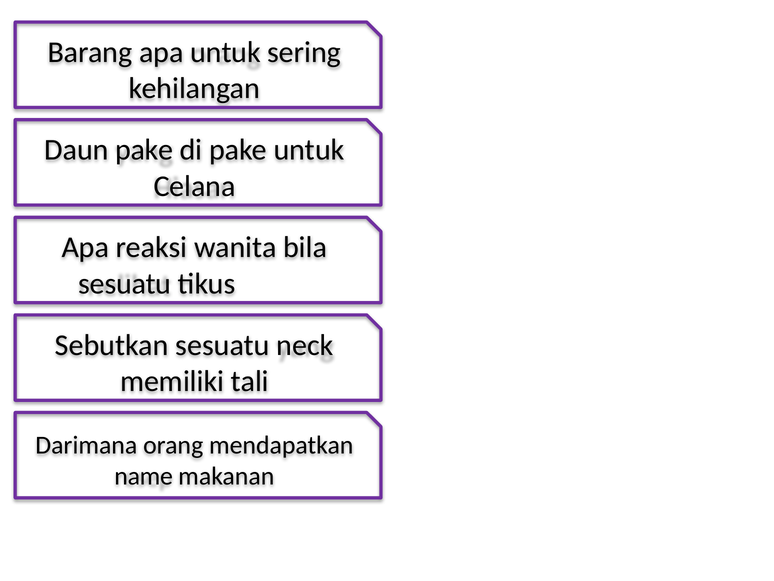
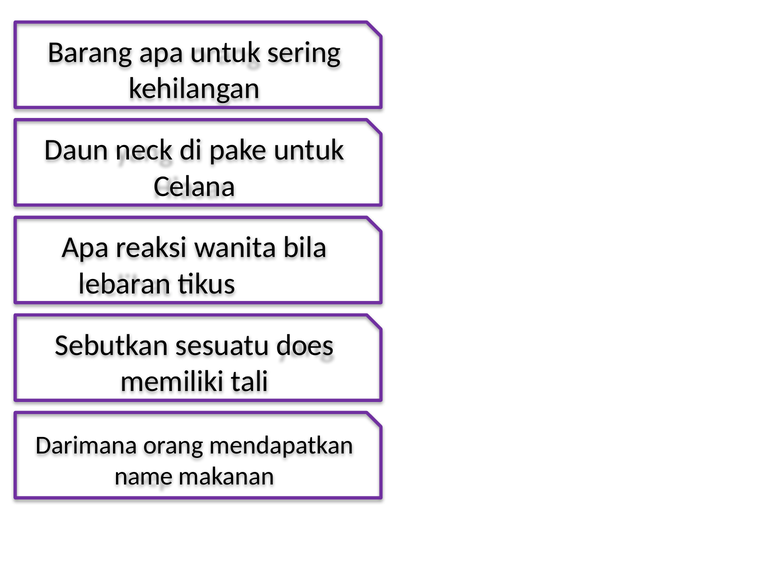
Daun pake: pake -> neck
sesuatu at (125, 283): sesuatu -> lebaran
neck: neck -> does
